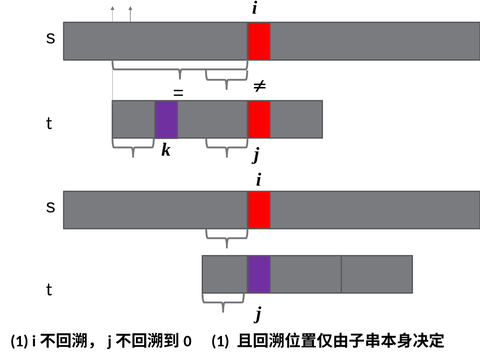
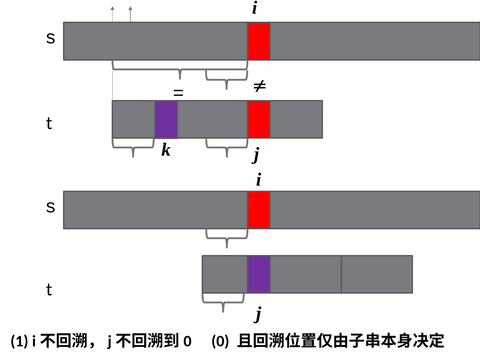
1 at (220, 341): 1 -> 0
